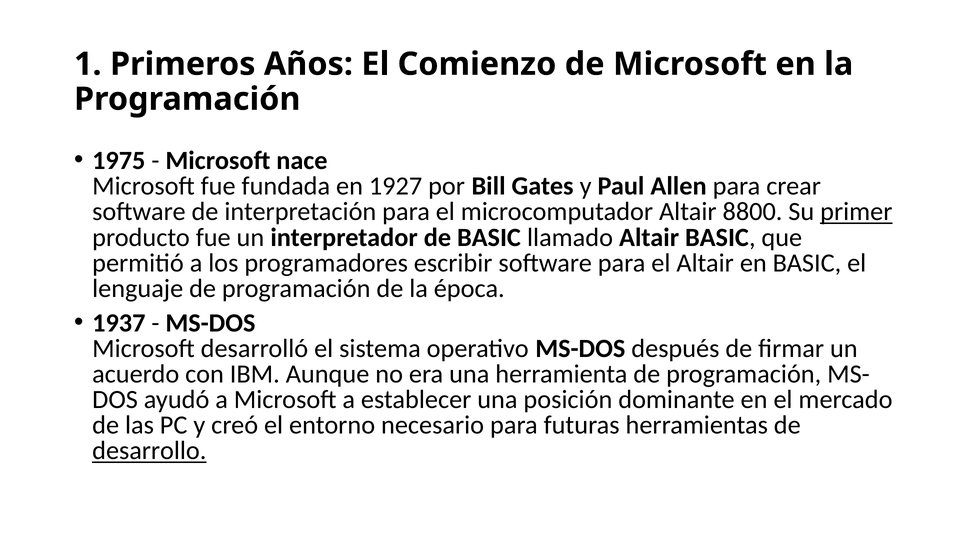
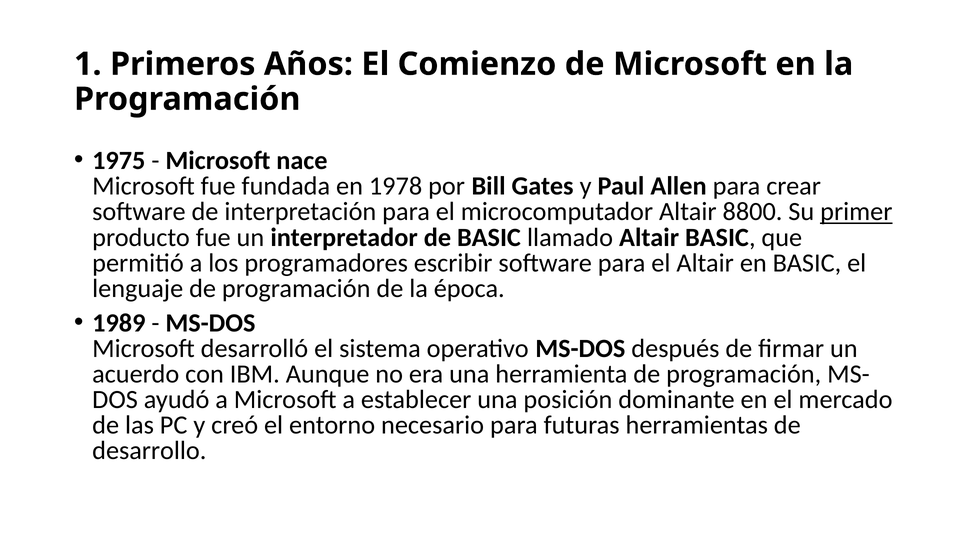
1927: 1927 -> 1978
1937: 1937 -> 1989
desarrollo underline: present -> none
